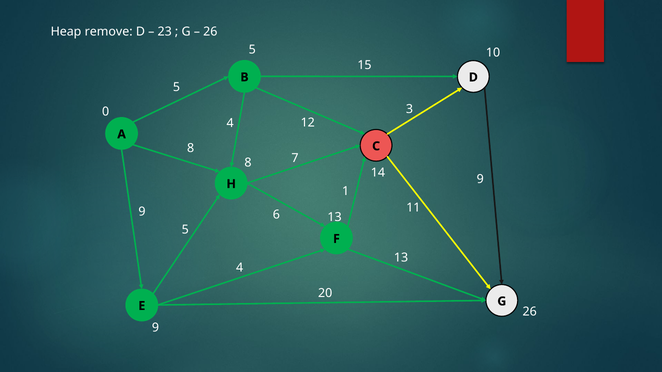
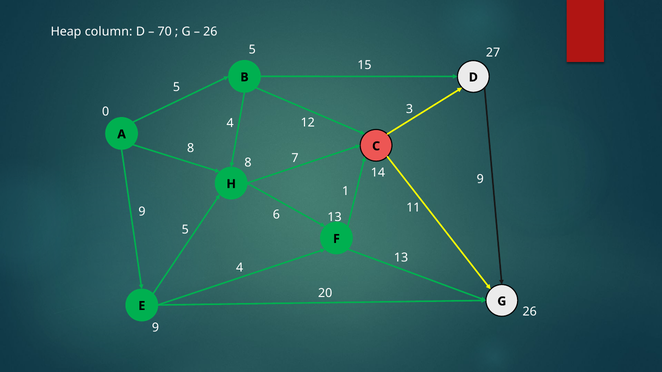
remove: remove -> column
23: 23 -> 70
10: 10 -> 27
